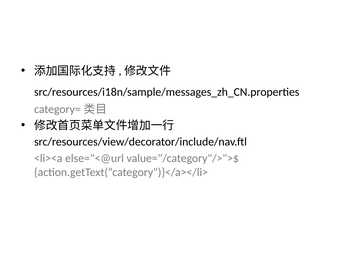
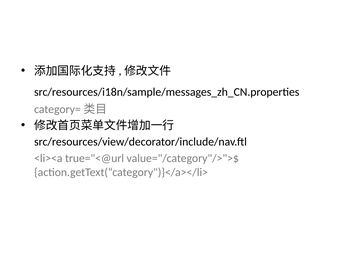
else="<@url: else="<@url -> true="<@url
